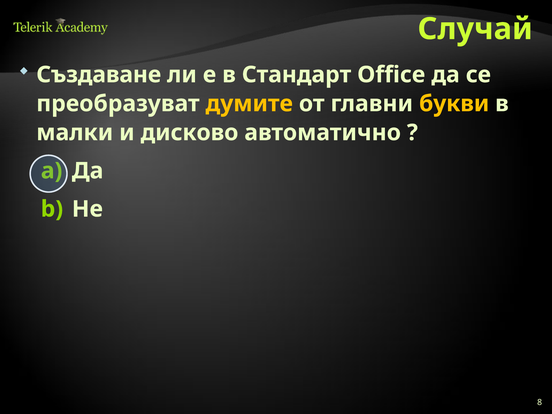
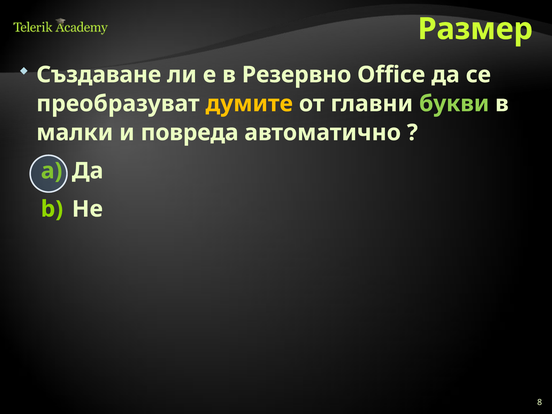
Случай: Случай -> Размер
Стандарт: Стандарт -> Резервно
букви colour: yellow -> light green
дисково: дисково -> повреда
